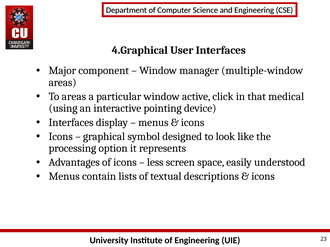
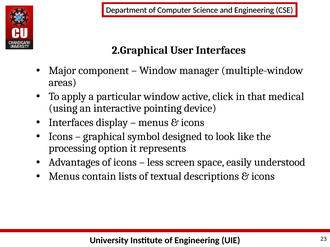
4.Graphical: 4.Graphical -> 2.Graphical
To areas: areas -> apply
